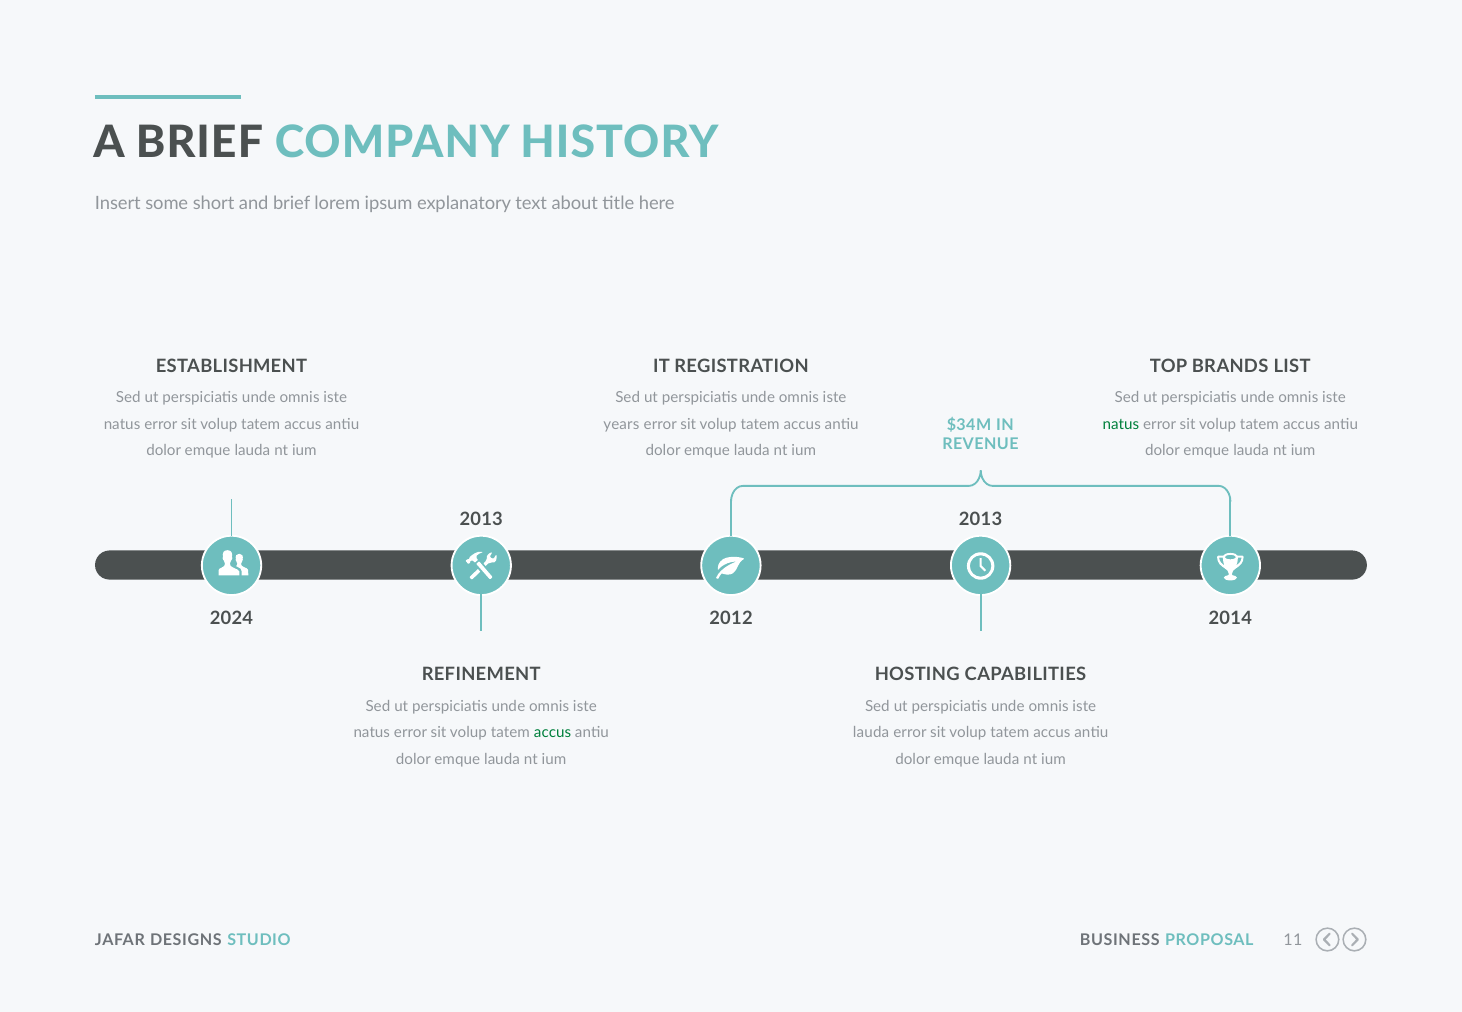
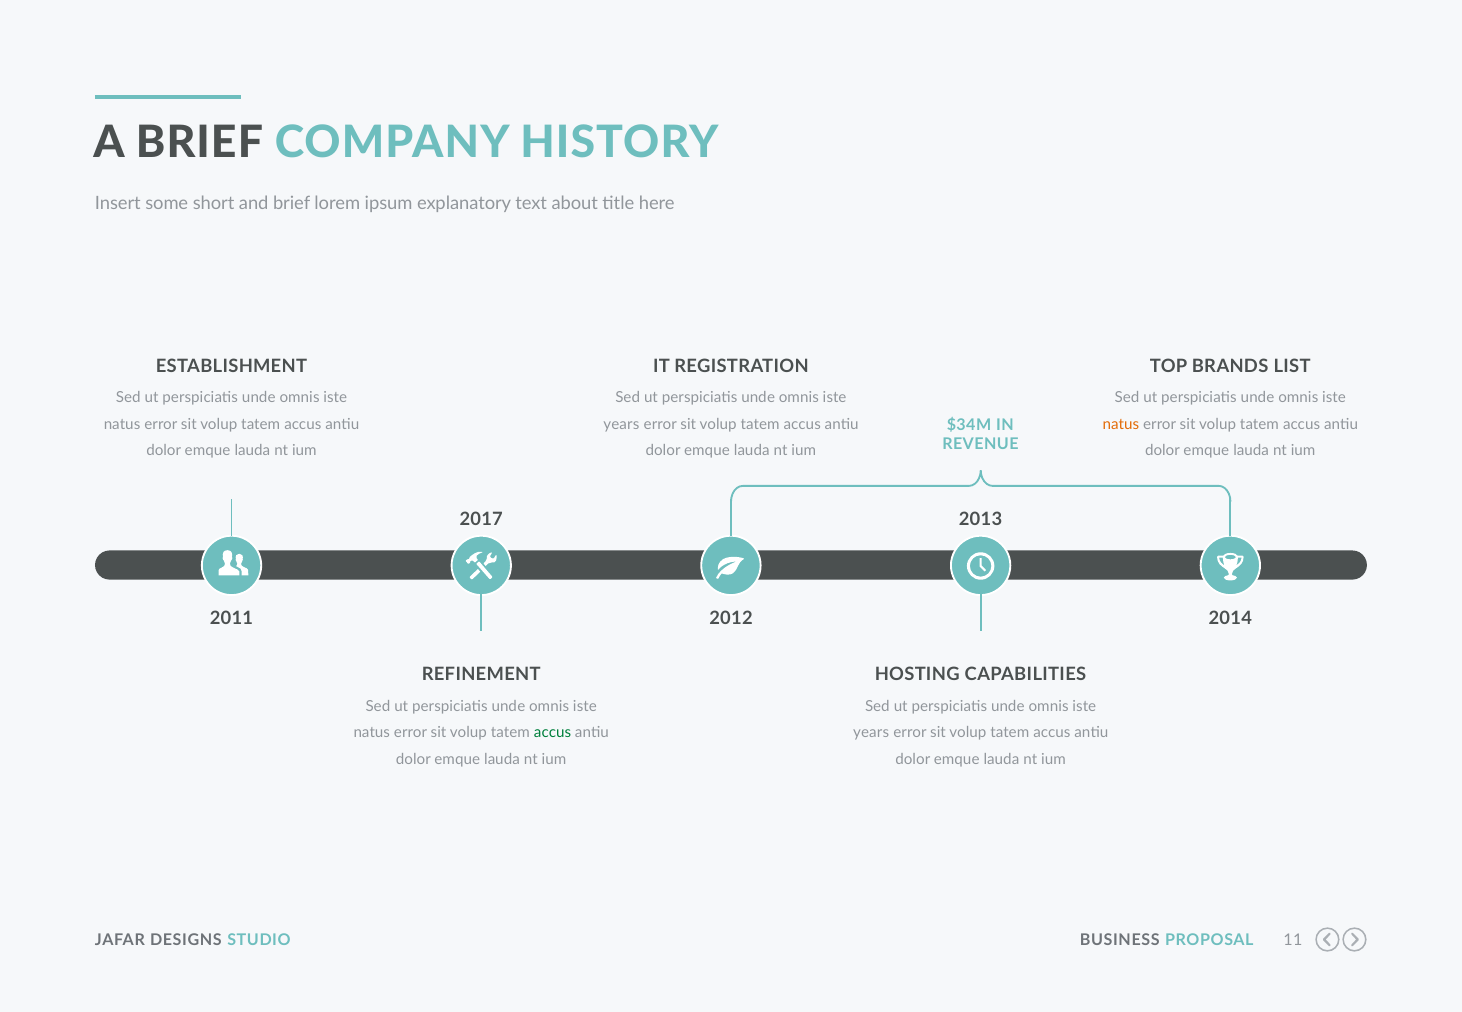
natus at (1121, 424) colour: green -> orange
2013 at (481, 519): 2013 -> 2017
2024: 2024 -> 2011
lauda at (871, 733): lauda -> years
